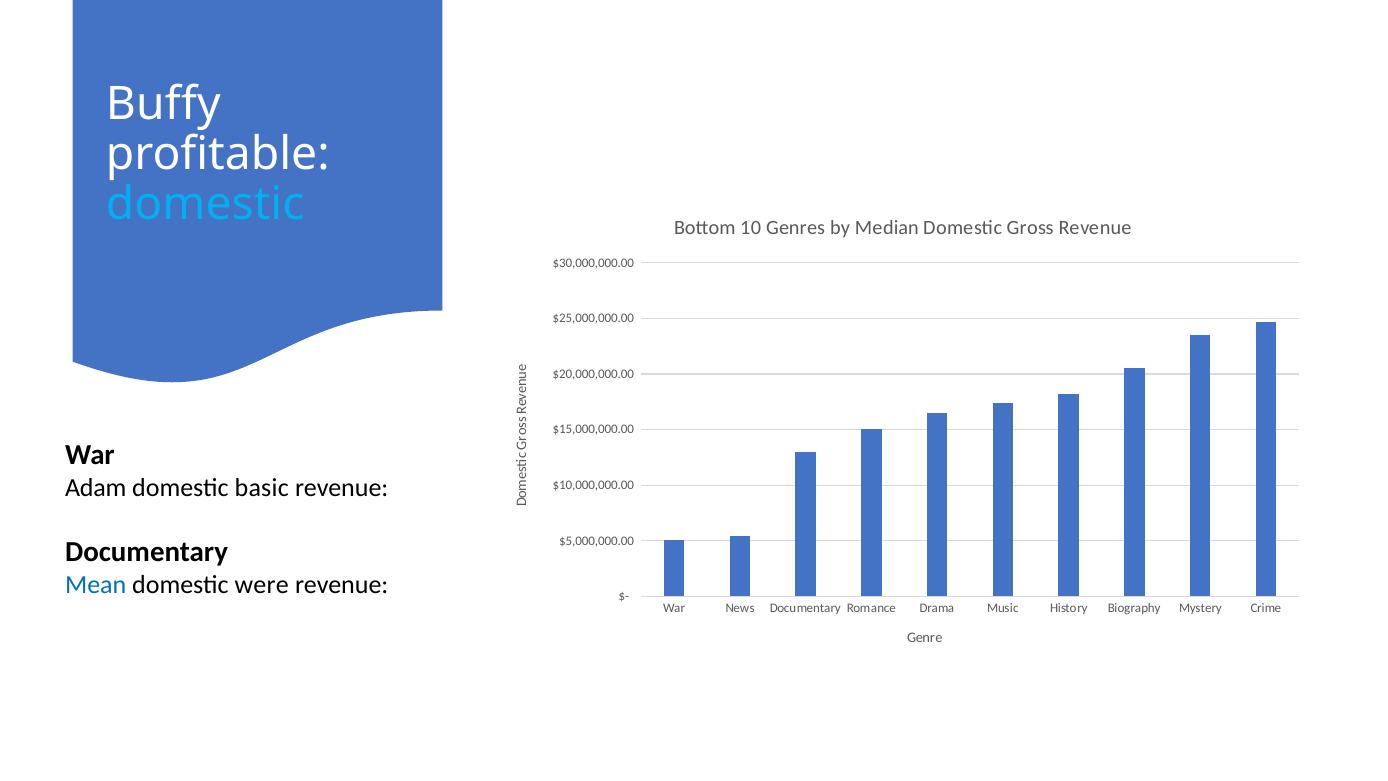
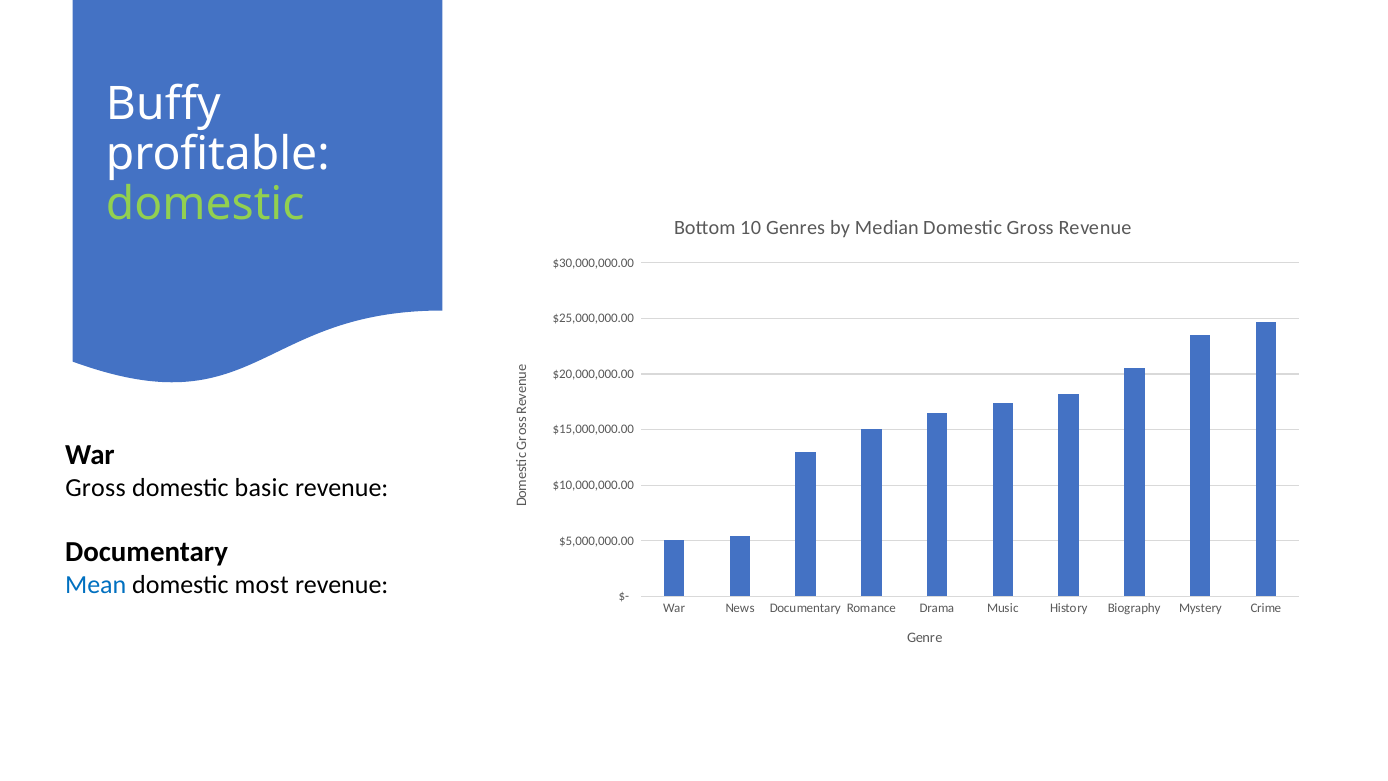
domestic at (205, 204) colour: light blue -> light green
Adam at (96, 488): Adam -> Gross
were: were -> most
